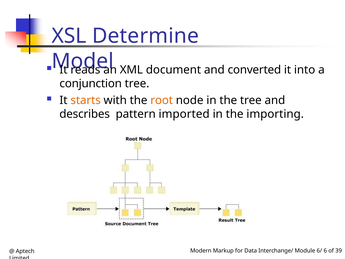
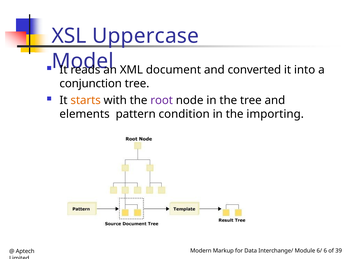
Determine: Determine -> Uppercase
root colour: orange -> purple
describes: describes -> elements
imported: imported -> condition
